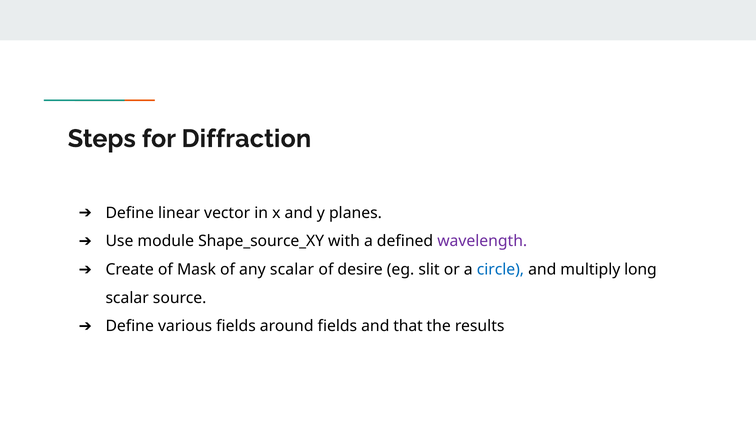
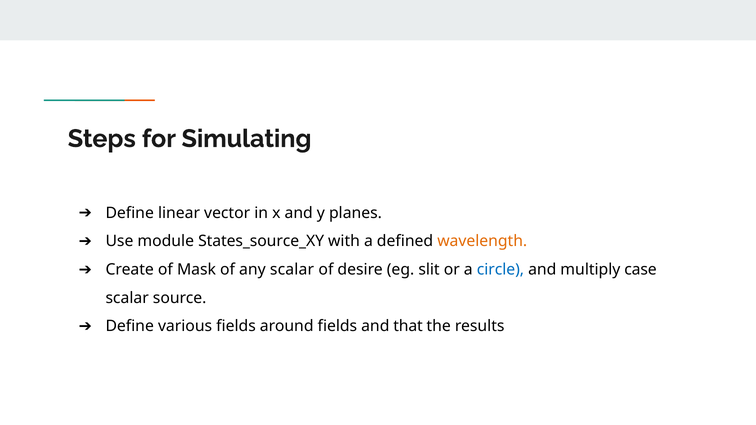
Diffraction: Diffraction -> Simulating
Shape_source_XY: Shape_source_XY -> States_source_XY
wavelength colour: purple -> orange
long: long -> case
